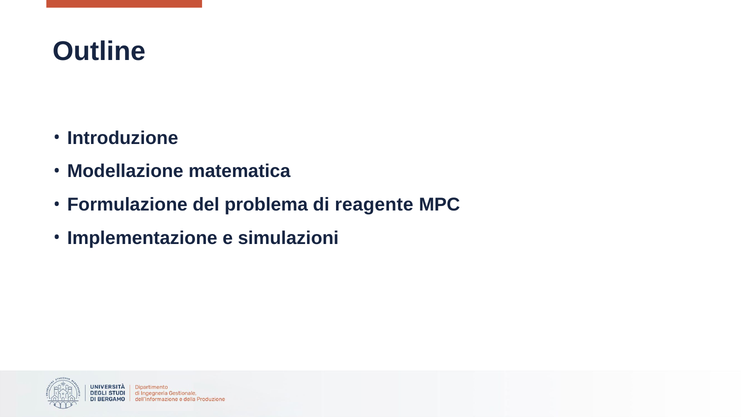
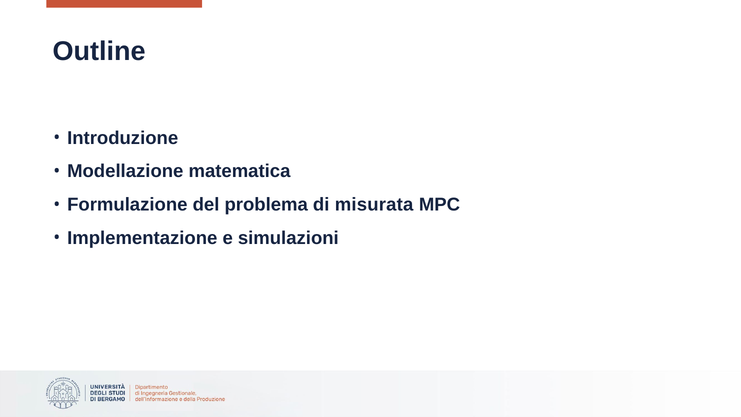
reagente: reagente -> misurata
